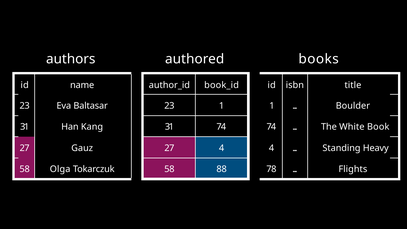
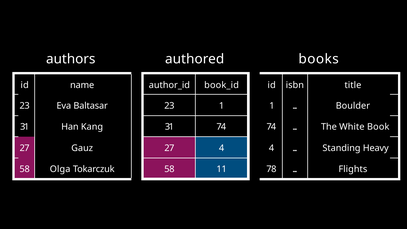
88: 88 -> 11
